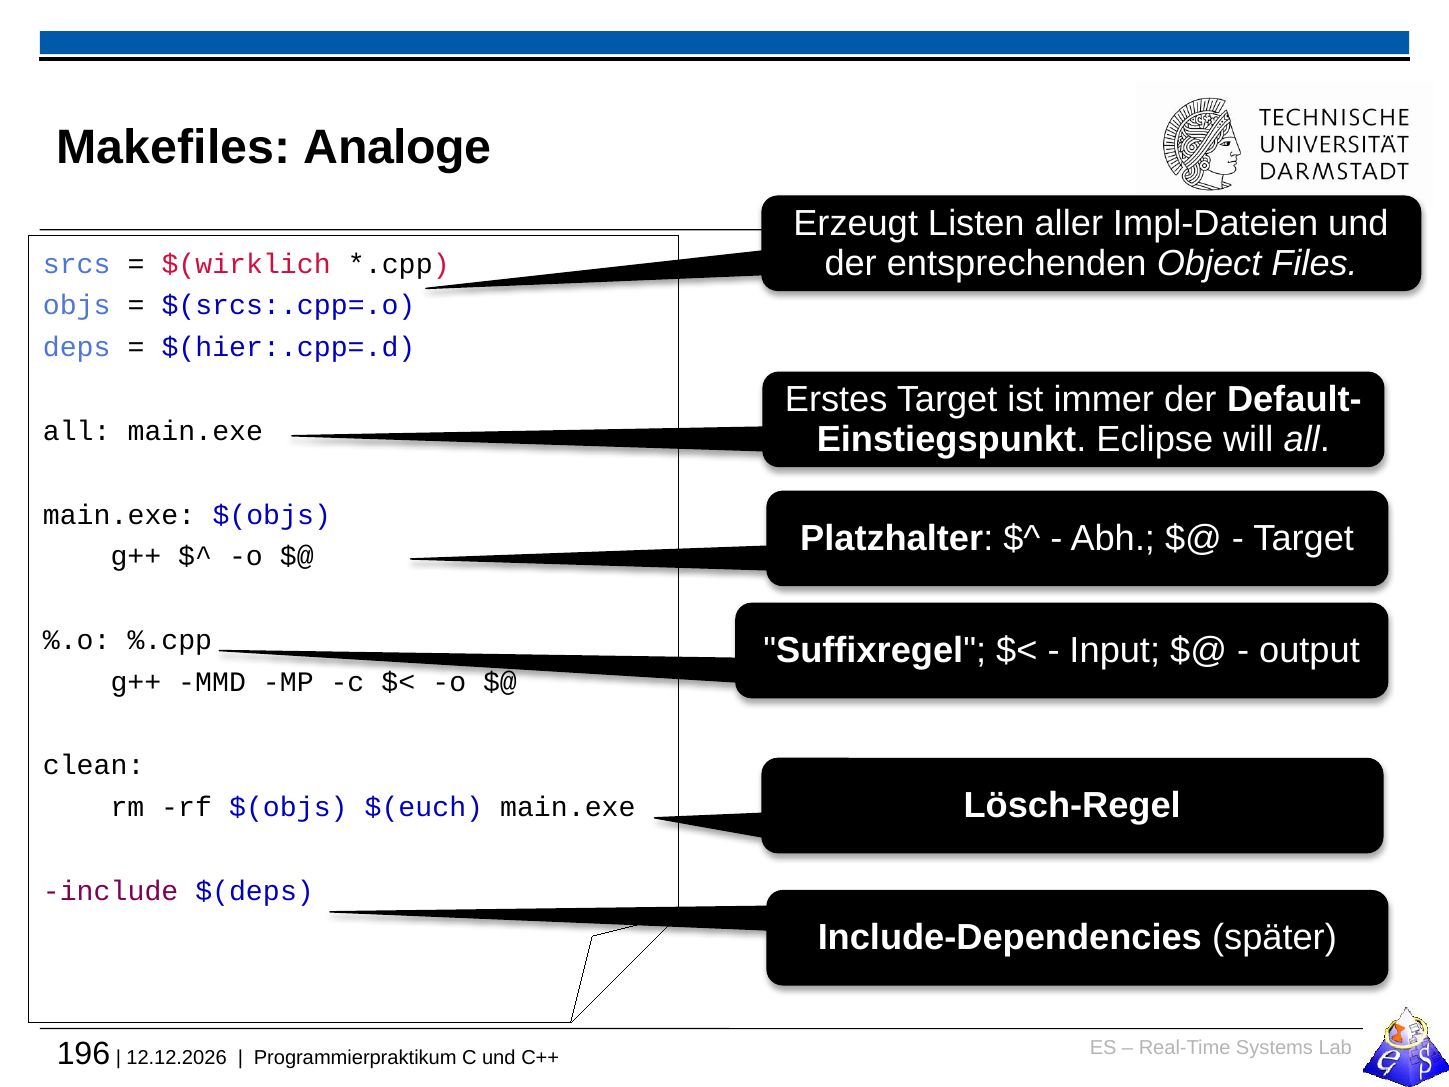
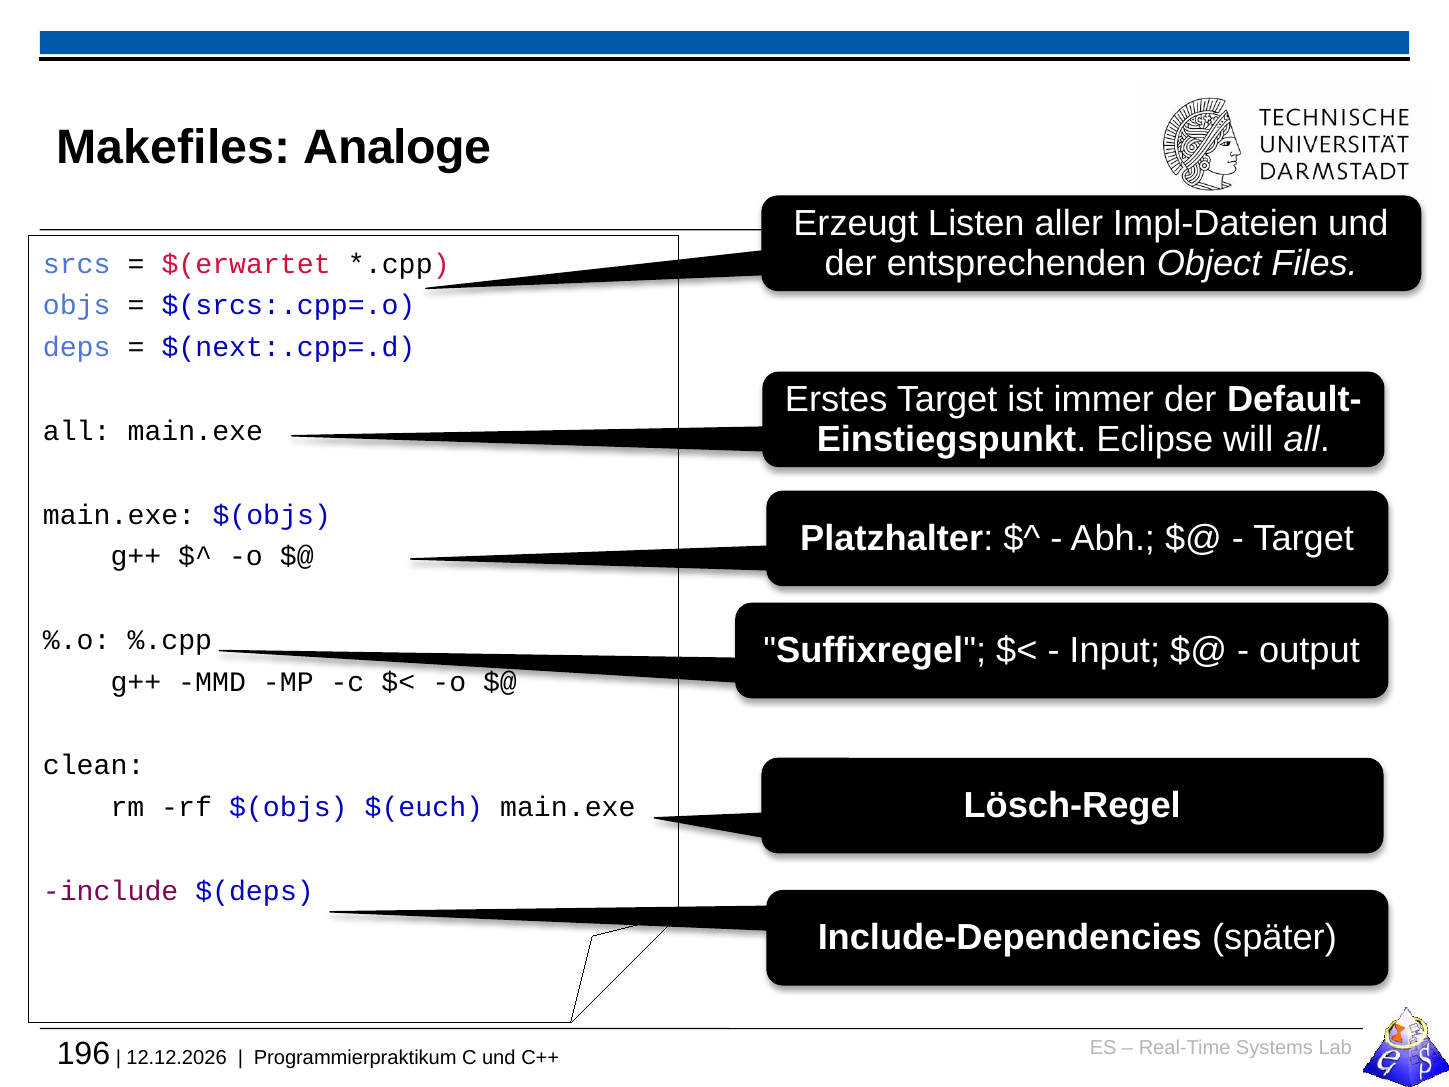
$(wirklich: $(wirklich -> $(erwartet
$(hier:.cpp=.d: $(hier:.cpp=.d -> $(next:.cpp=.d
